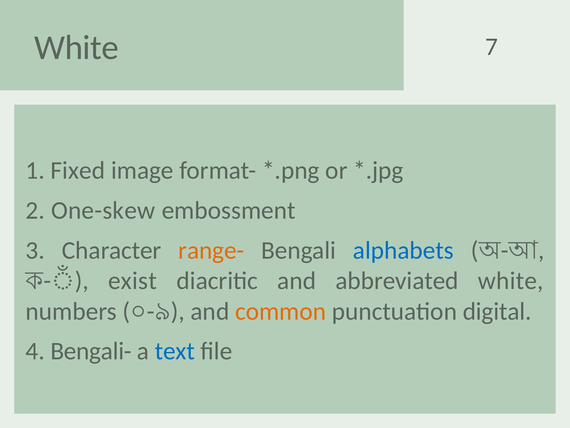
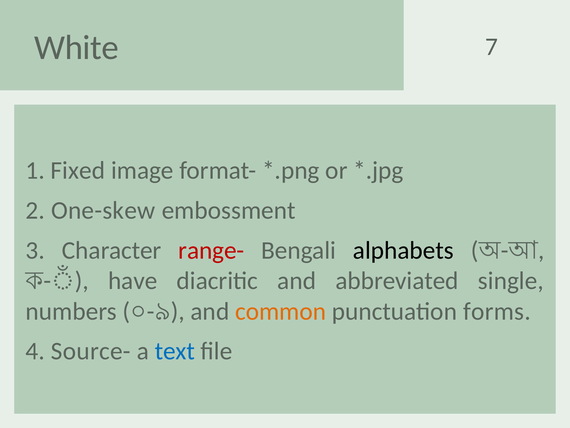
range- colour: orange -> red
alphabets colour: blue -> black
exist: exist -> have
abbreviated white: white -> single
digital: digital -> forms
Bengali-: Bengali- -> Source-
